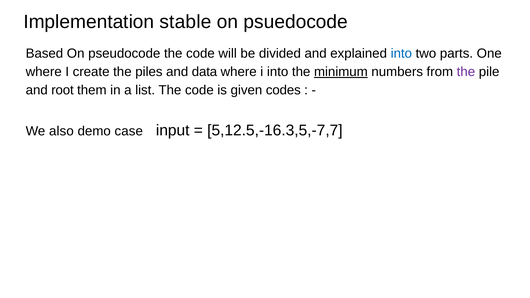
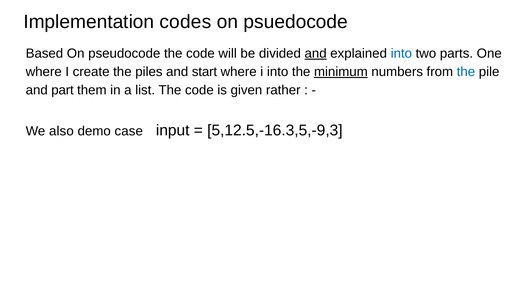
stable: stable -> codes
and at (316, 54) underline: none -> present
data: data -> start
the at (466, 72) colour: purple -> blue
root: root -> part
codes: codes -> rather
5,12.5,-16.3,5,-7,7: 5,12.5,-16.3,5,-7,7 -> 5,12.5,-16.3,5,-9,3
